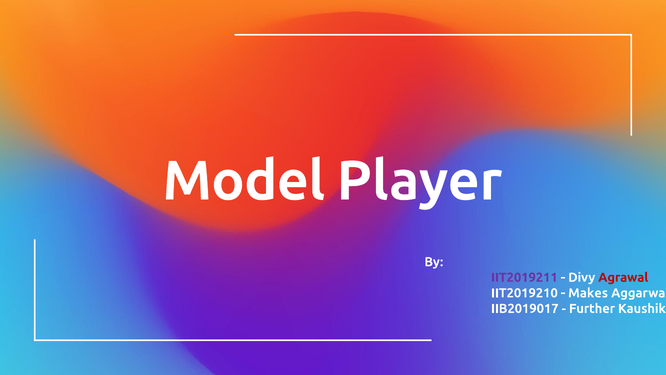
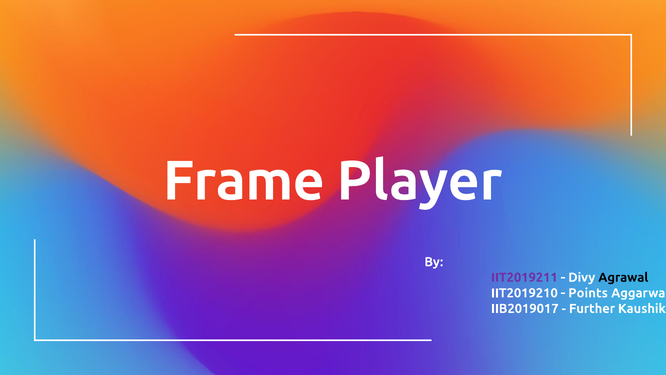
Model: Model -> Frame
Agrawal colour: red -> black
Makes: Makes -> Points
